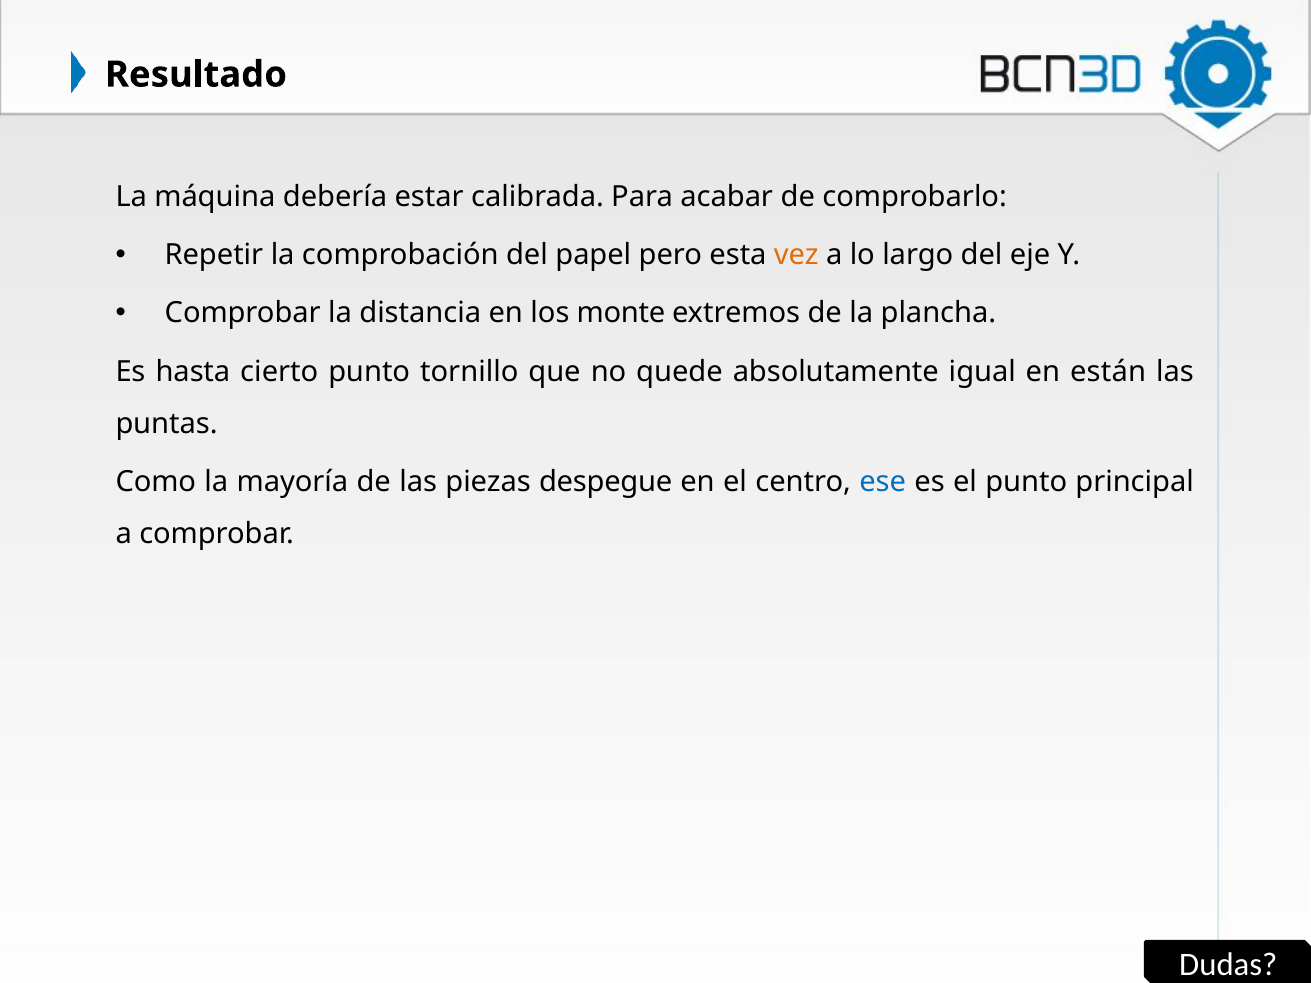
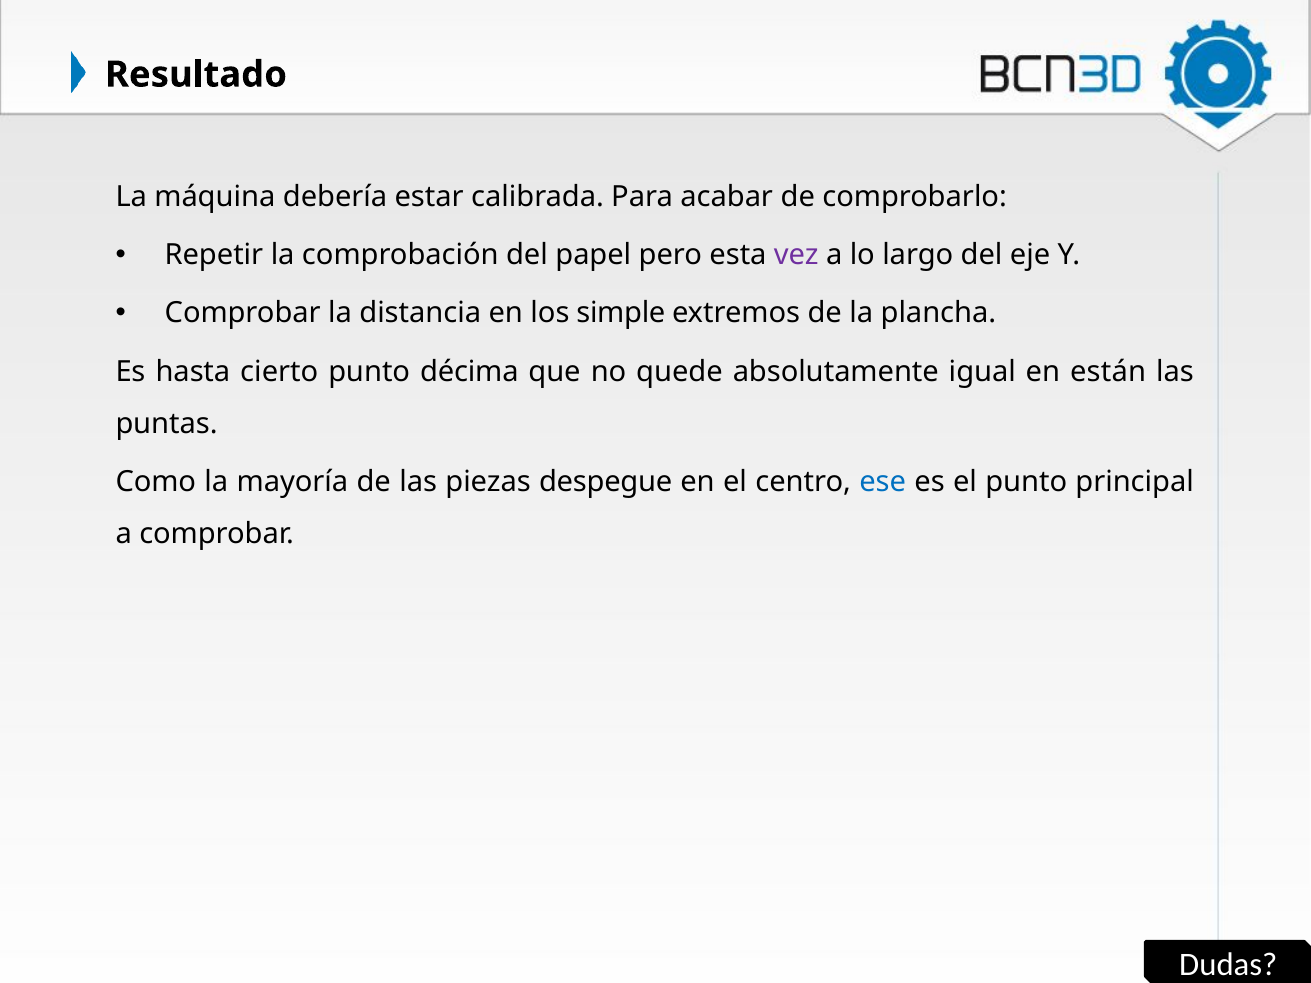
vez colour: orange -> purple
monte: monte -> simple
tornillo: tornillo -> décima
